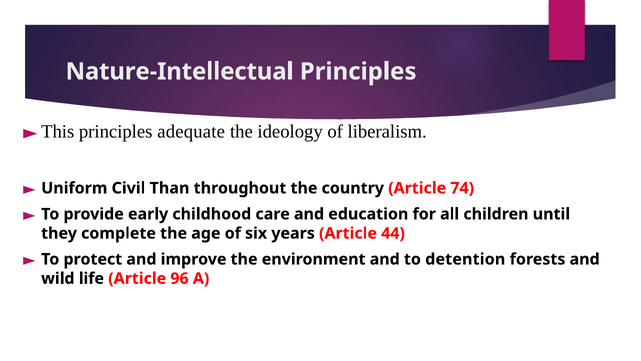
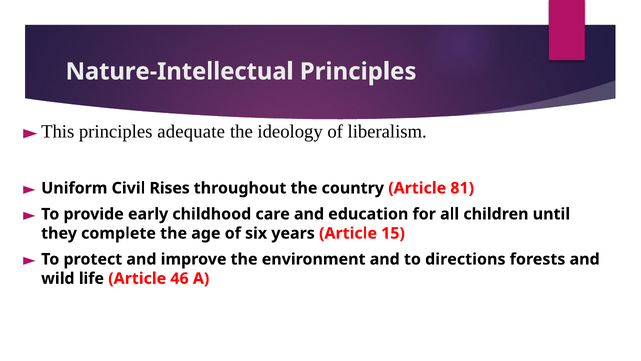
Than: Than -> Rises
74: 74 -> 81
44: 44 -> 15
detention: detention -> directions
96: 96 -> 46
